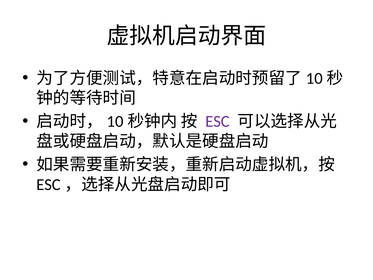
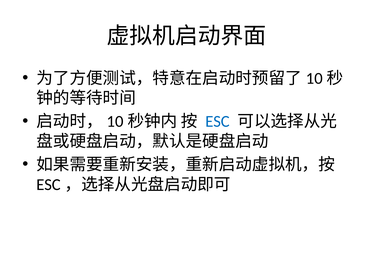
ESC colour: purple -> blue
